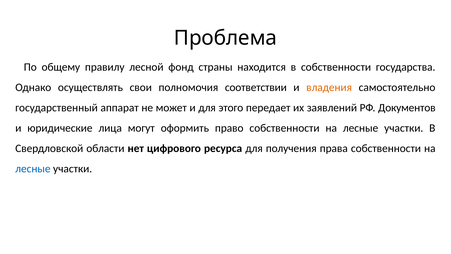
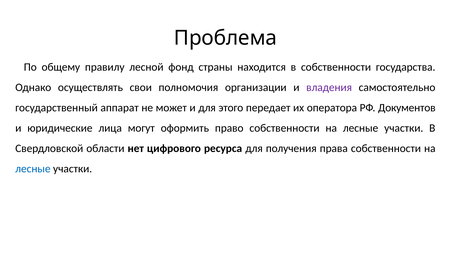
соответствии: соответствии -> организации
владения colour: orange -> purple
заявлений: заявлений -> оператора
